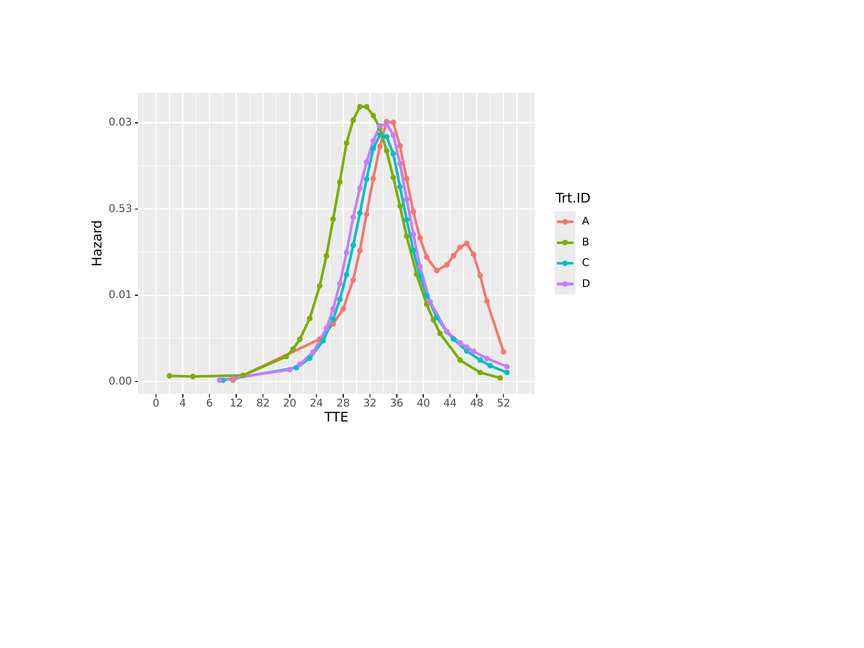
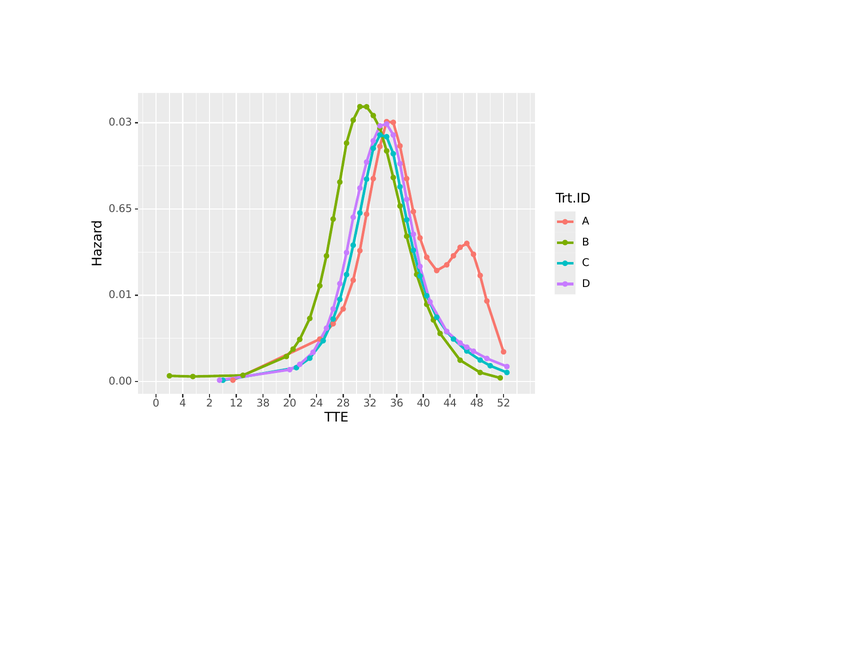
0.53: 0.53 -> 0.65
6: 6 -> 2
82: 82 -> 38
